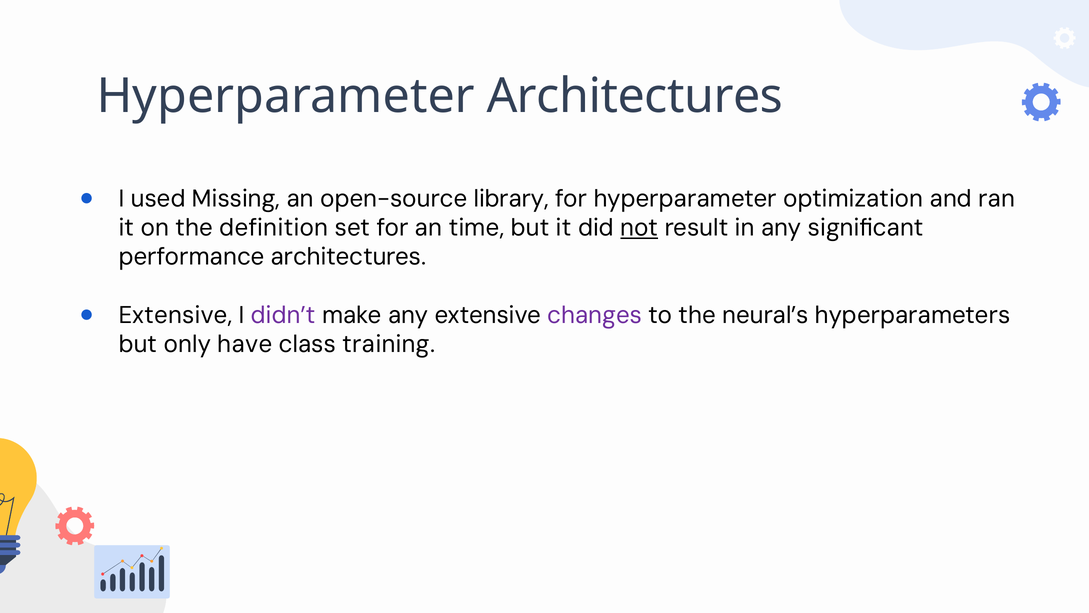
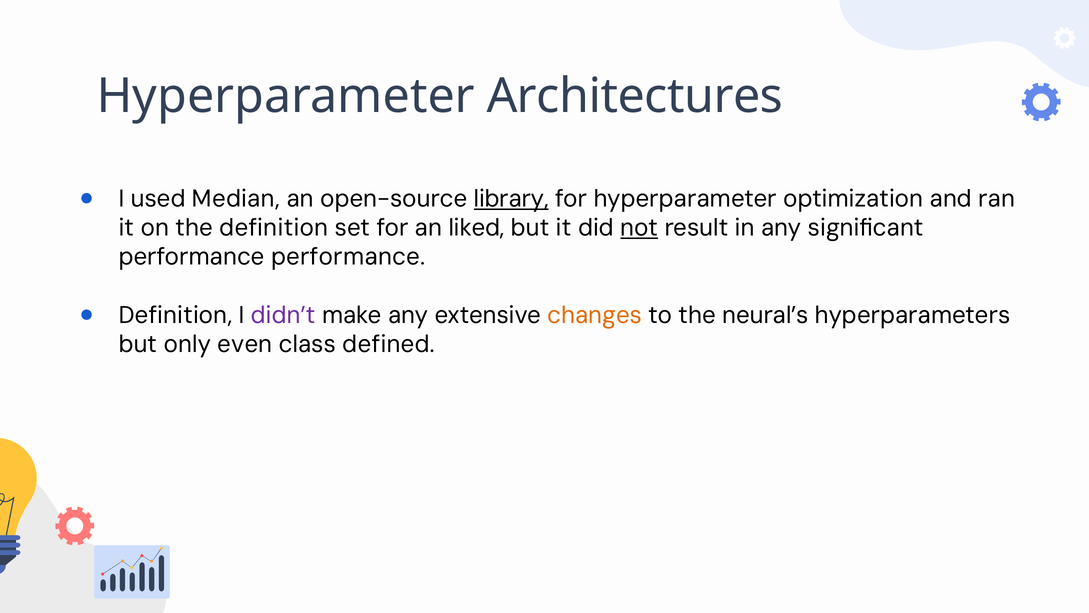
Missing: Missing -> Median
library underline: none -> present
time: time -> liked
performance architectures: architectures -> performance
Extensive at (175, 315): Extensive -> Definition
changes colour: purple -> orange
have: have -> even
training: training -> defined
